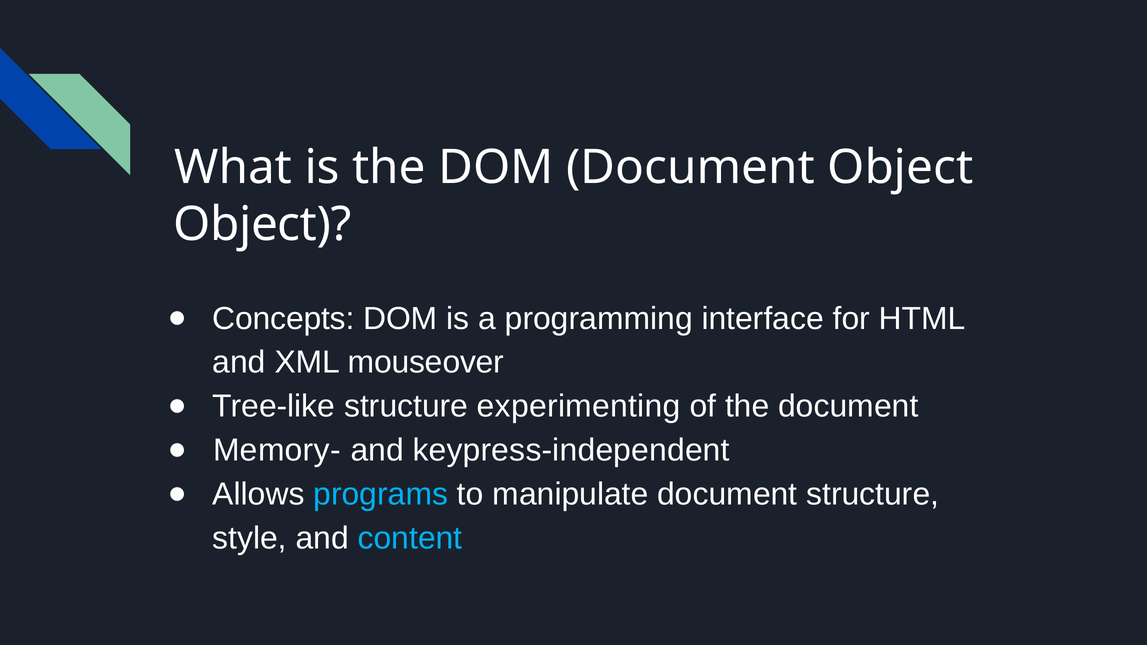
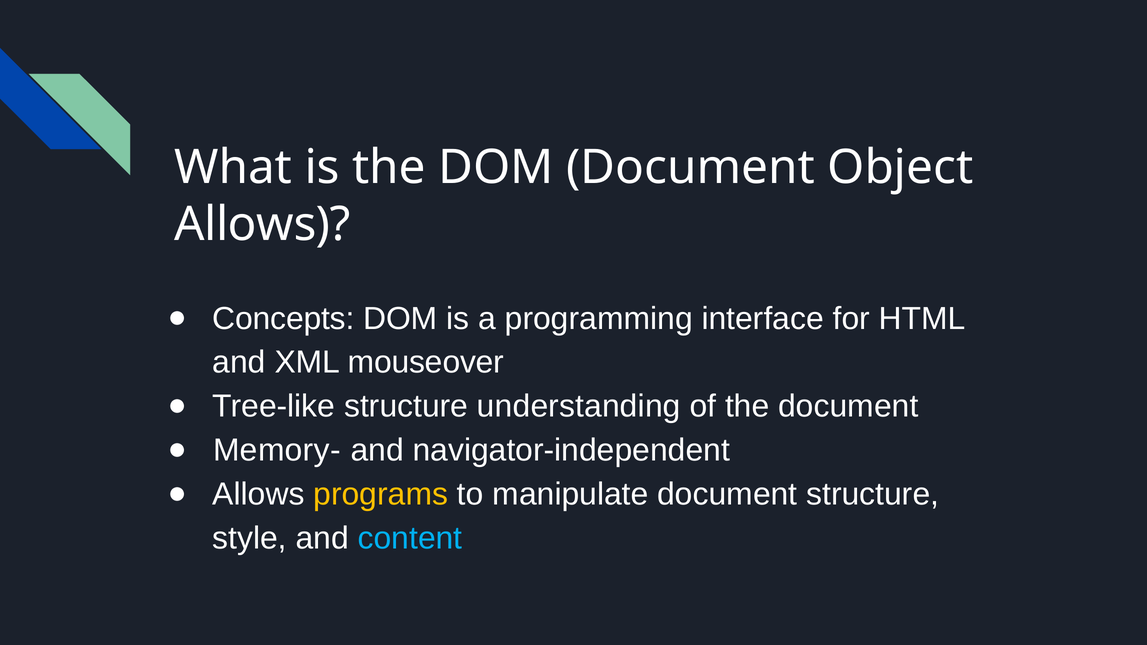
Object at (262, 225): Object -> Allows
experimenting: experimenting -> understanding
keypress-independent: keypress-independent -> navigator-independent
programs colour: light blue -> yellow
